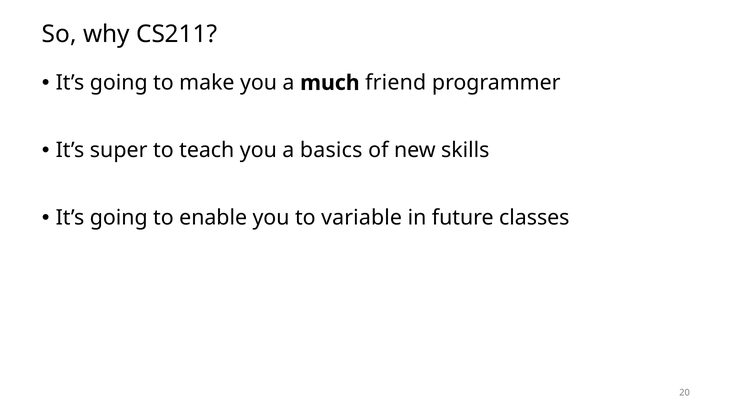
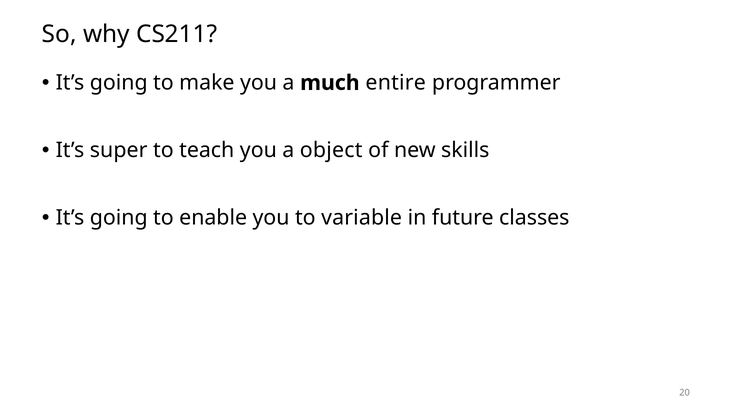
friend: friend -> entire
basics: basics -> object
